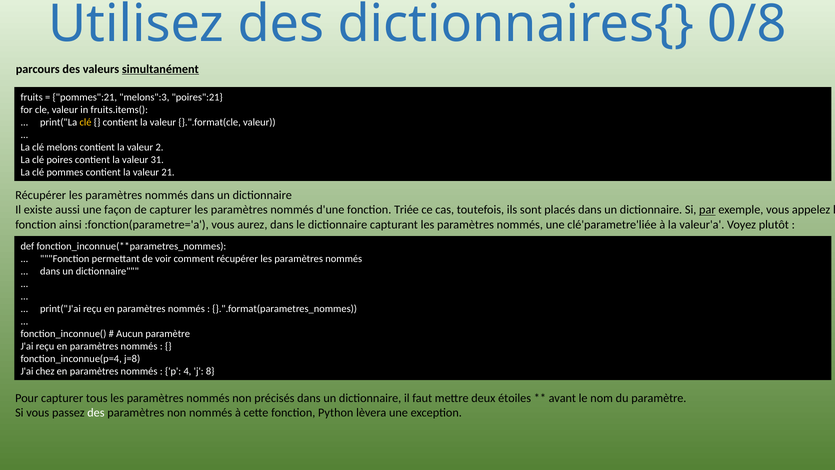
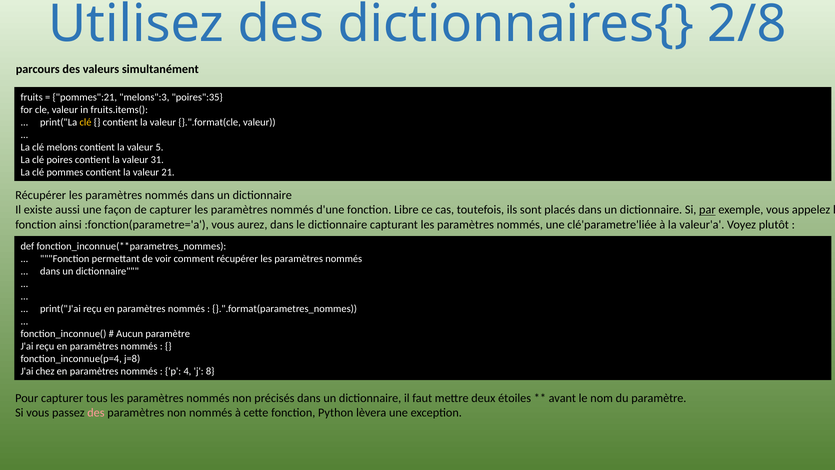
0/8: 0/8 -> 2/8
simultanément underline: present -> none
poires":21: poires":21 -> poires":35
2: 2 -> 5
Triée: Triée -> Libre
des at (96, 412) colour: white -> pink
